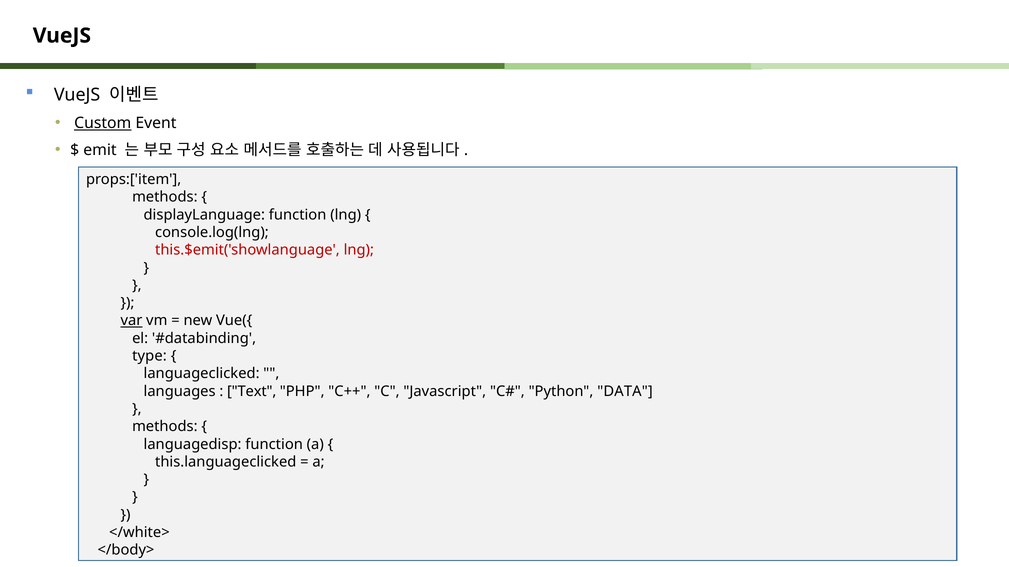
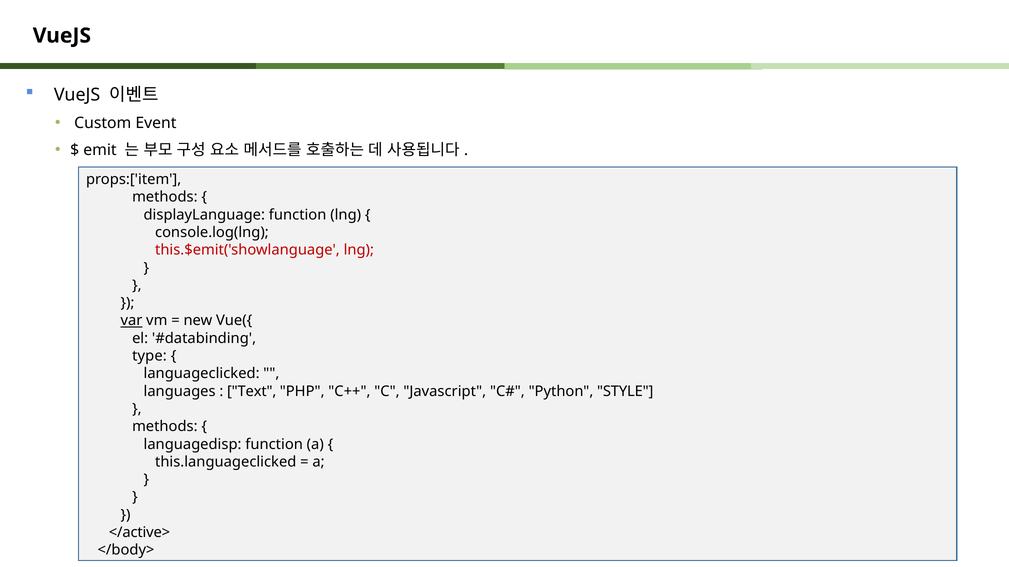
Custom underline: present -> none
DATA: DATA -> STYLE
</white>: </white> -> </active>
